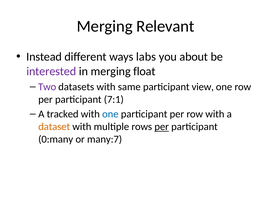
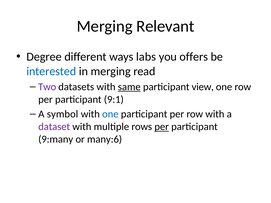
Instead: Instead -> Degree
about: about -> offers
interested colour: purple -> blue
float: float -> read
same underline: none -> present
7:1: 7:1 -> 9:1
tracked: tracked -> symbol
dataset colour: orange -> purple
0:many: 0:many -> 9:many
many:7: many:7 -> many:6
